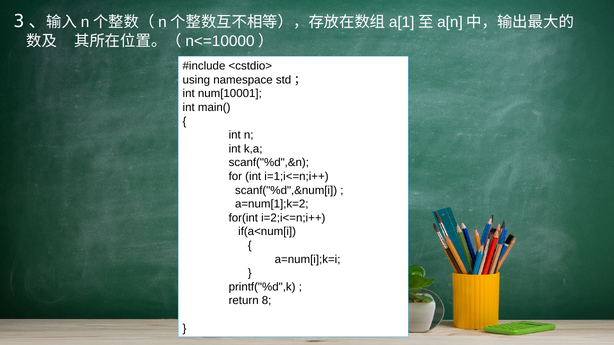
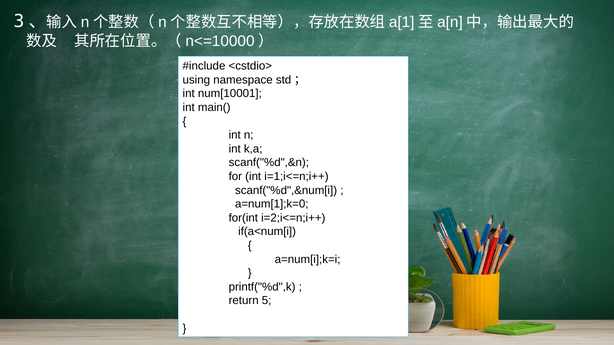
a=num[1];k=2: a=num[1];k=2 -> a=num[1];k=0
8: 8 -> 5
